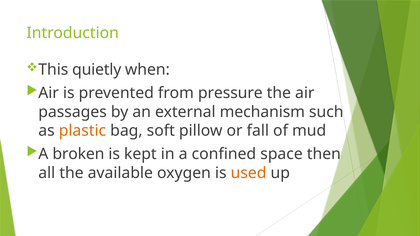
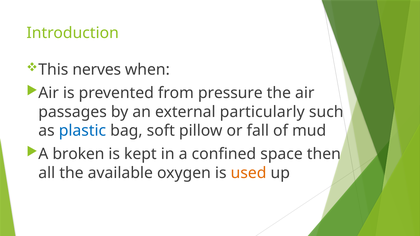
quietly: quietly -> nerves
mechanism: mechanism -> particularly
plastic colour: orange -> blue
